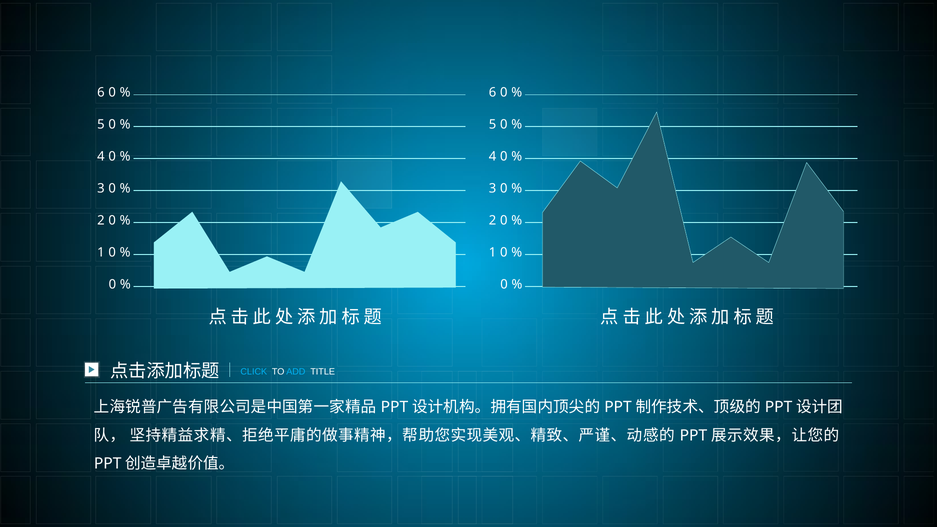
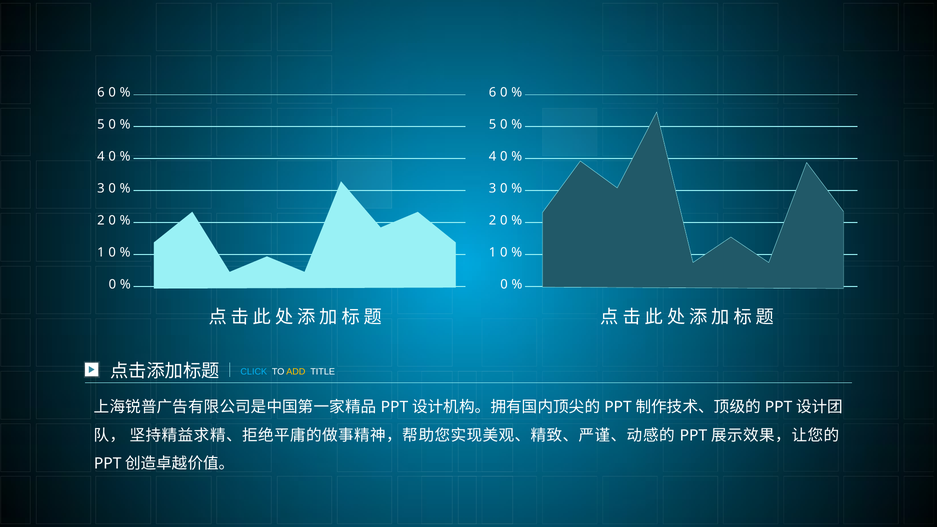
ADD colour: light blue -> yellow
